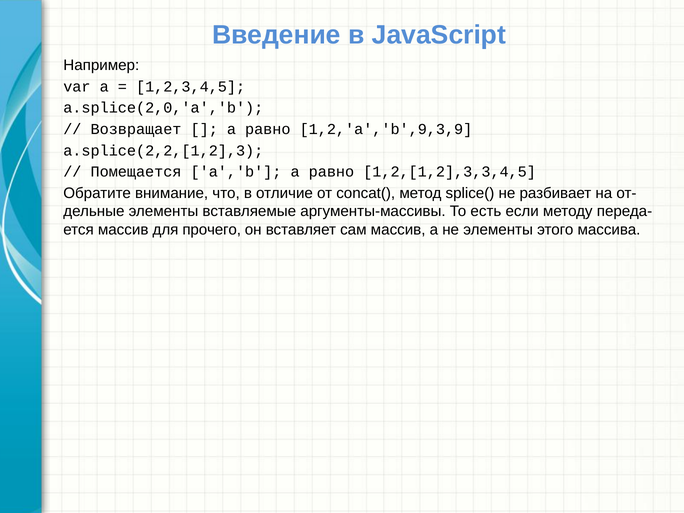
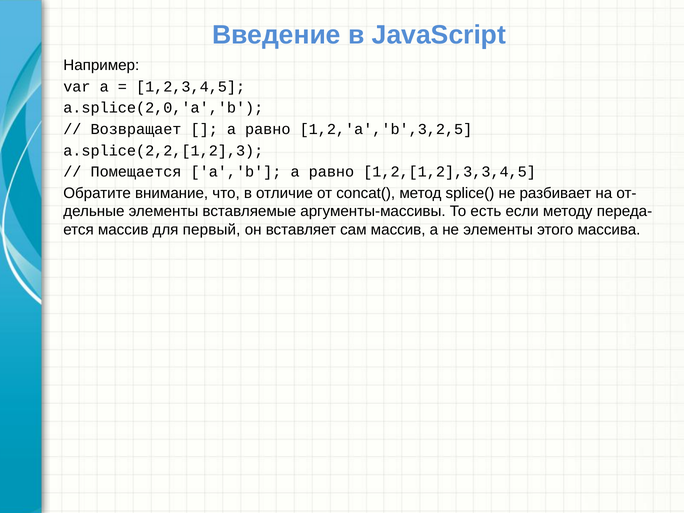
1,2,'a','b',9,3,9: 1,2,'a','b',9,3,9 -> 1,2,'a','b',3,2,5
прочего: прочего -> первый
